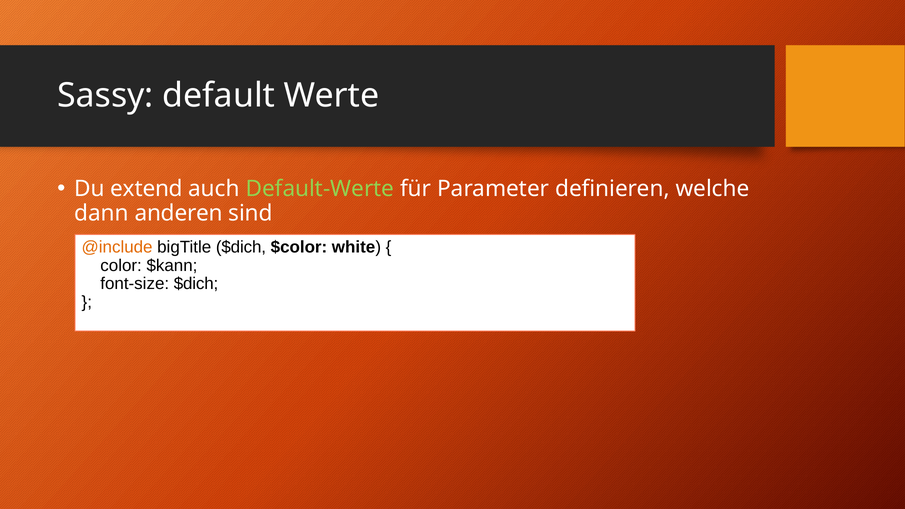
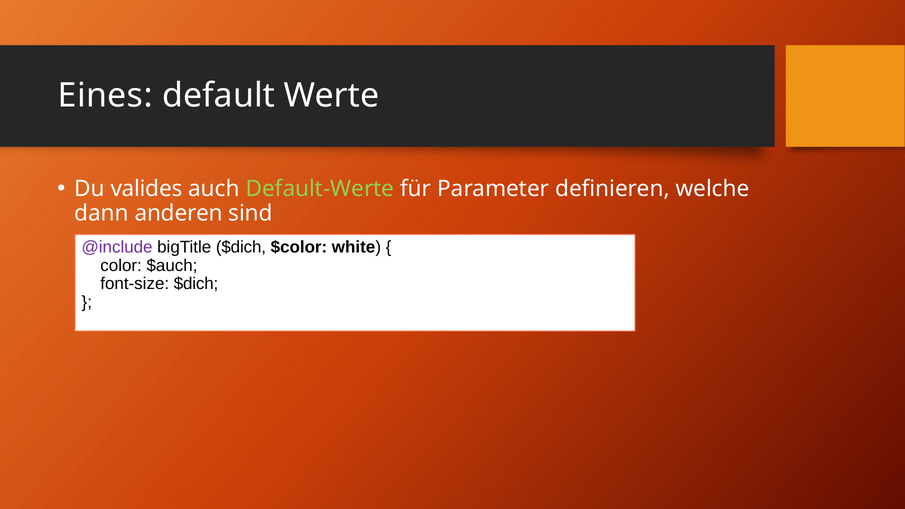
Sassy: Sassy -> Eines
extend: extend -> valides
@include colour: orange -> purple
$kann: $kann -> $auch
